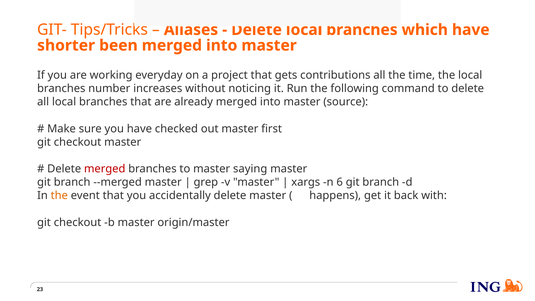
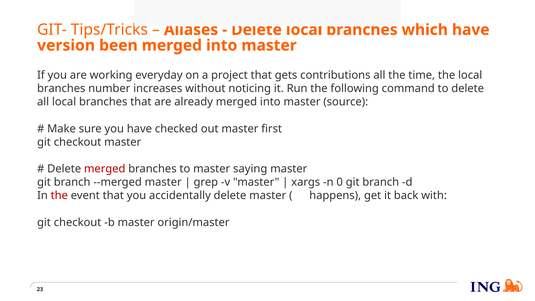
shorter: shorter -> version
6: 6 -> 0
the at (59, 196) colour: orange -> red
